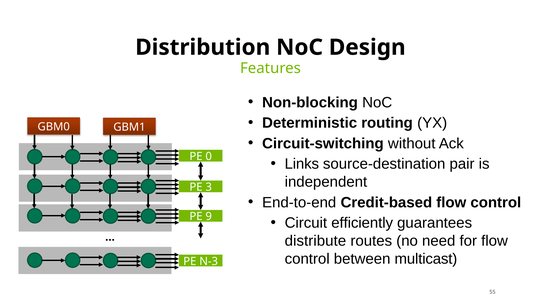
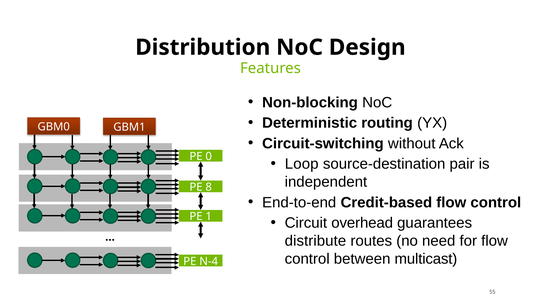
Links: Links -> Loop
3: 3 -> 8
9: 9 -> 1
efficiently: efficiently -> overhead
N-3: N-3 -> N-4
